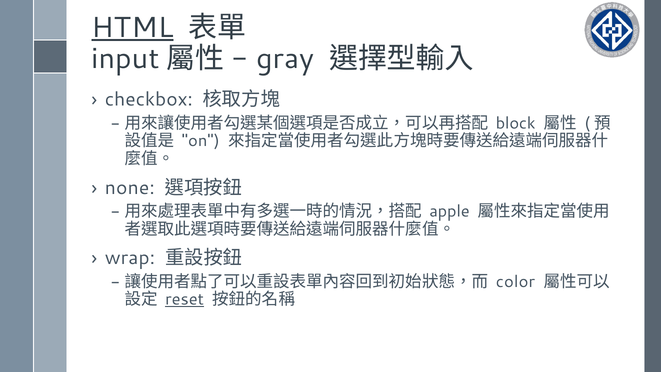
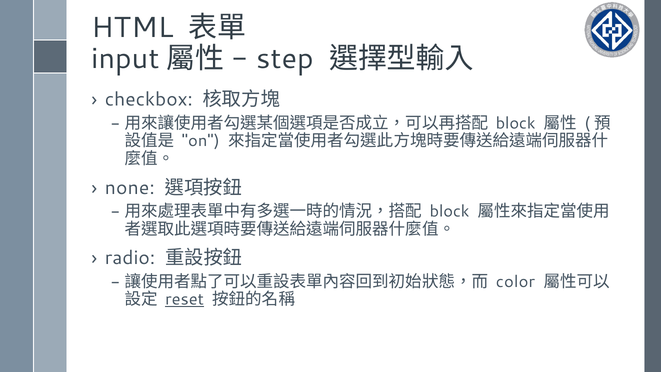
HTML underline: present -> none
gray: gray -> step
apple at (449, 211): apple -> block
wrap: wrap -> radio
